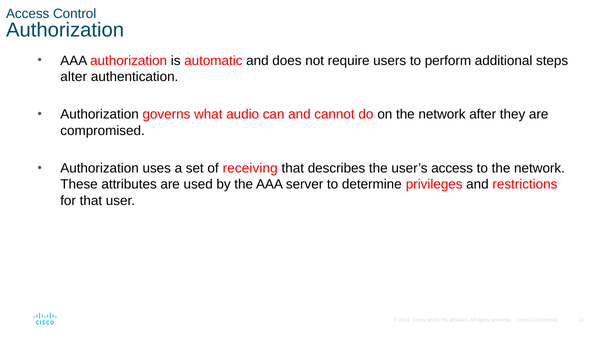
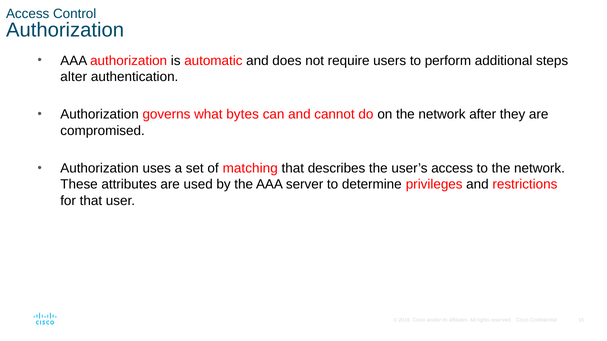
audio: audio -> bytes
receiving: receiving -> matching
